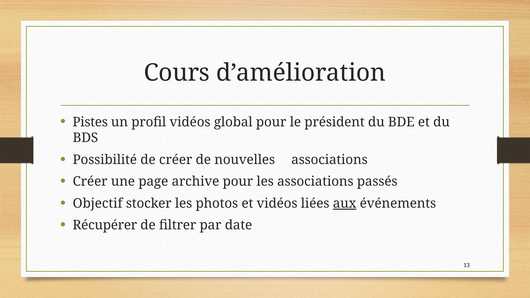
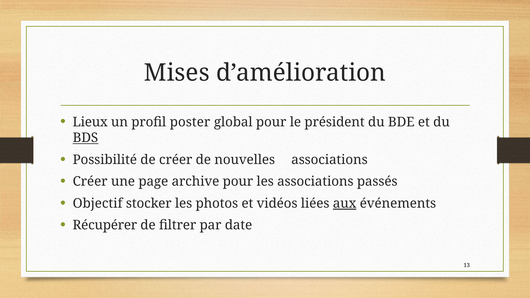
Cours: Cours -> Mises
Pistes: Pistes -> Lieux
profil vidéos: vidéos -> poster
BDS underline: none -> present
